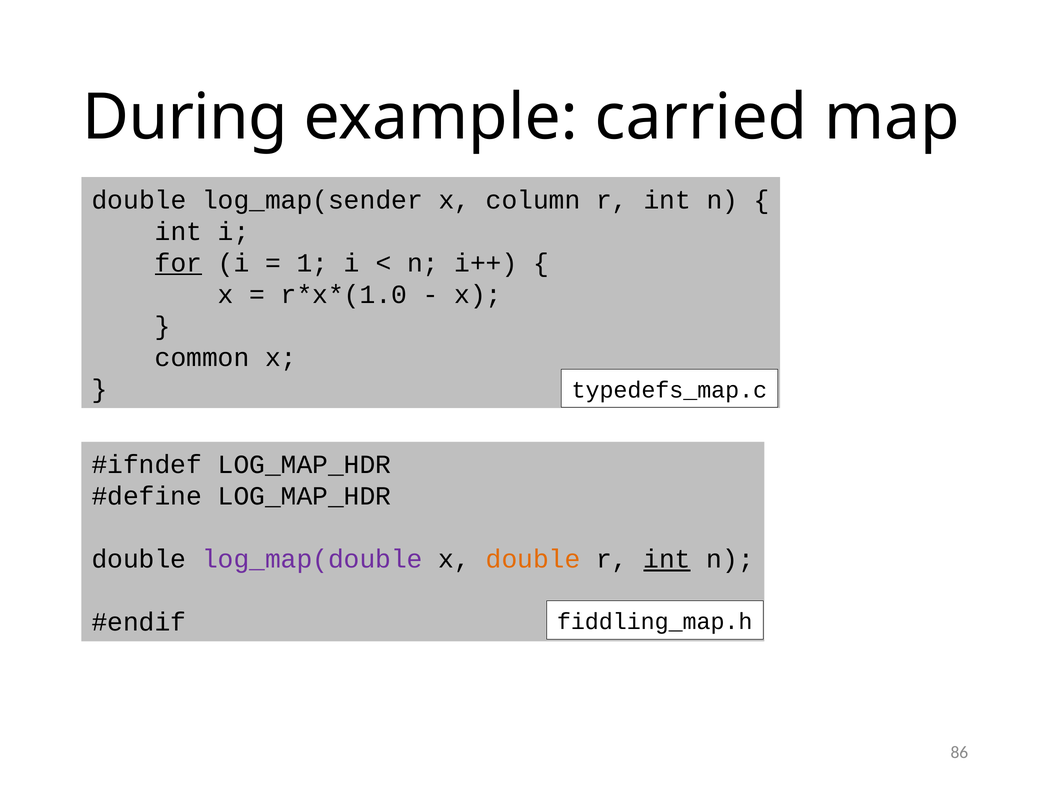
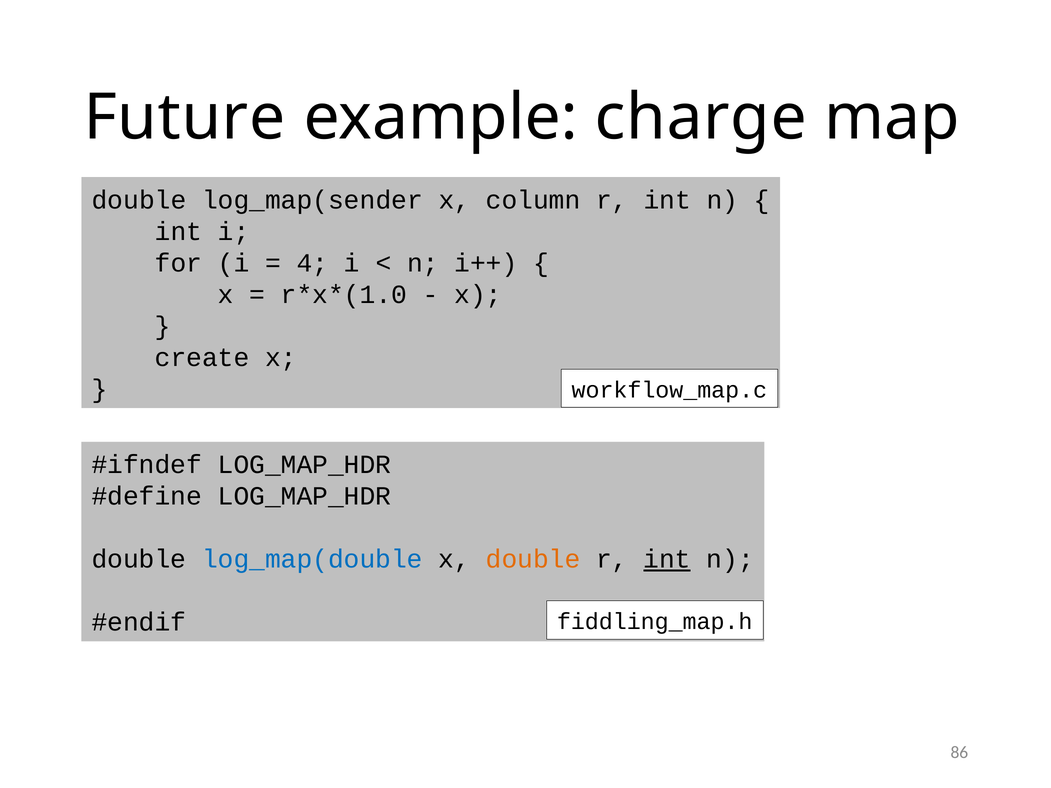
During: During -> Future
carried: carried -> charge
for underline: present -> none
1: 1 -> 4
common: common -> create
typedefs_map.c: typedefs_map.c -> workflow_map.c
log_map(double colour: purple -> blue
